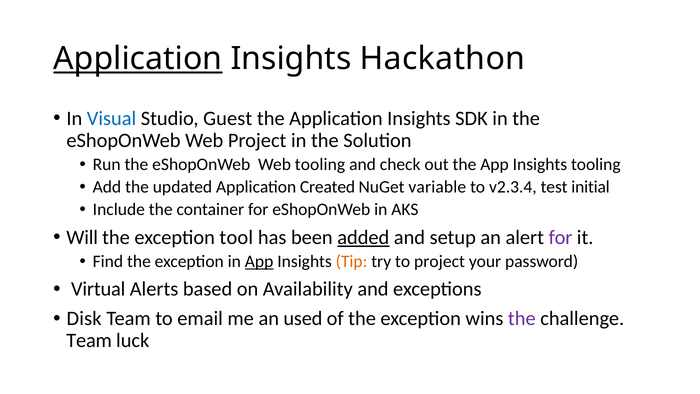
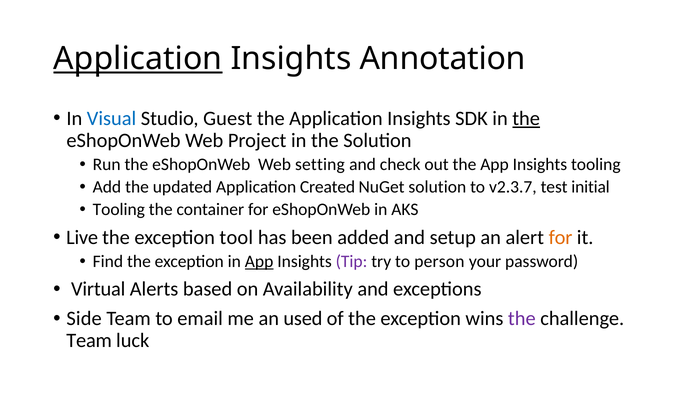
Hackathon: Hackathon -> Annotation
the at (526, 118) underline: none -> present
Web tooling: tooling -> setting
NuGet variable: variable -> solution
v2.3.4: v2.3.4 -> v2.3.7
Include at (119, 210): Include -> Tooling
Will: Will -> Live
added underline: present -> none
for at (561, 237) colour: purple -> orange
Tip colour: orange -> purple
to project: project -> person
Disk: Disk -> Side
